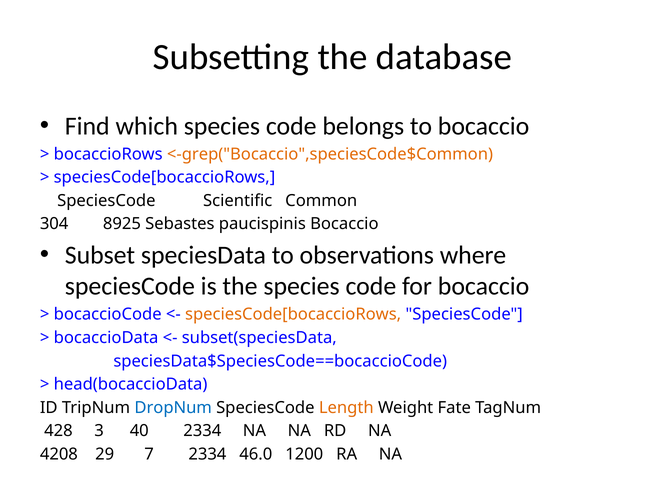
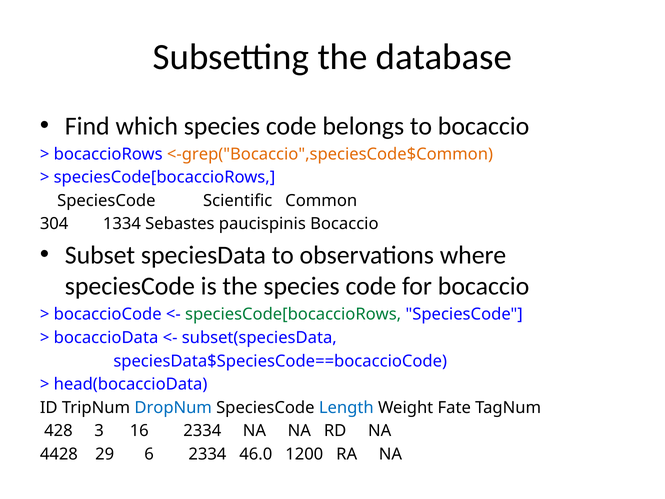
8925: 8925 -> 1334
speciesCode[bocaccioRows at (293, 314) colour: orange -> green
Length colour: orange -> blue
40: 40 -> 16
4208: 4208 -> 4428
7: 7 -> 6
